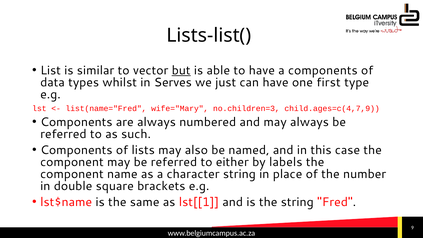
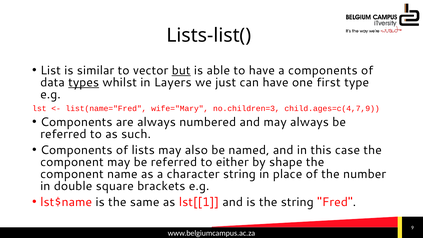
types underline: none -> present
Serves: Serves -> Layers
labels: labels -> shape
